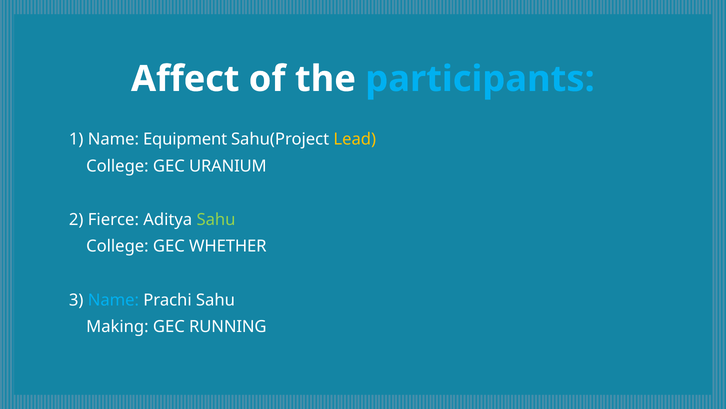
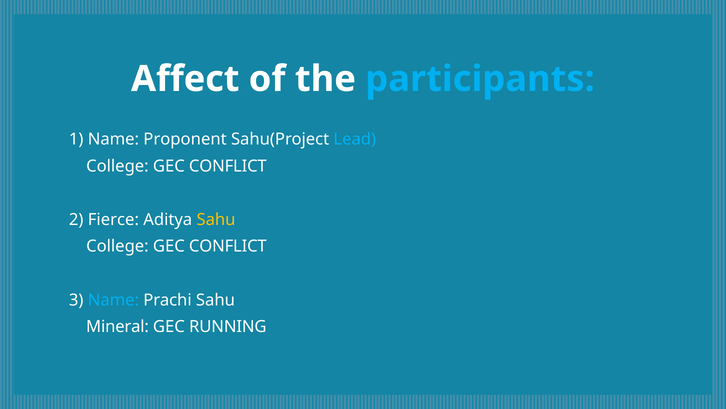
Equipment: Equipment -> Proponent
Lead colour: yellow -> light blue
URANIUM at (228, 166): URANIUM -> CONFLICT
Sahu at (216, 219) colour: light green -> yellow
WHETHER at (228, 246): WHETHER -> CONFLICT
Making: Making -> Mineral
